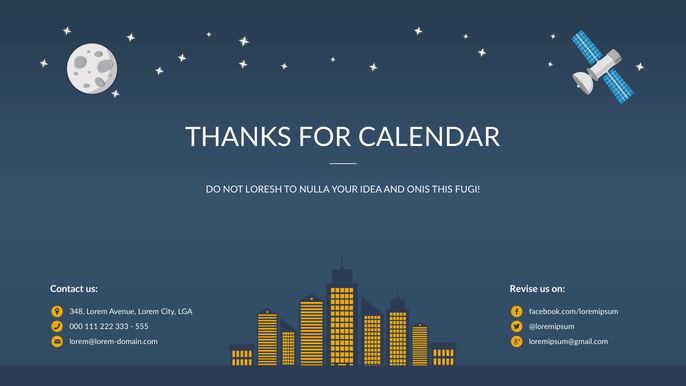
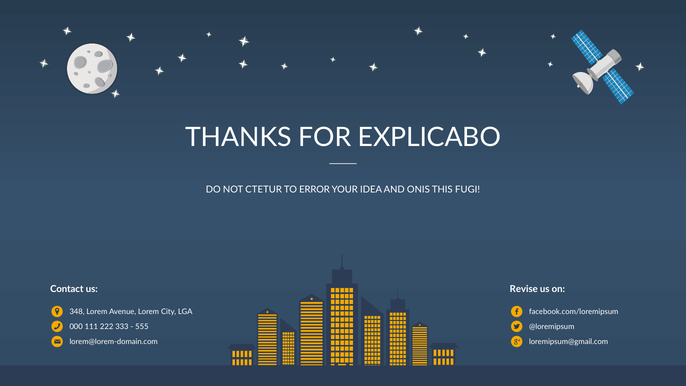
CALENDAR: CALENDAR -> EXPLICABO
LORESH: LORESH -> CTETUR
NULLA: NULLA -> ERROR
